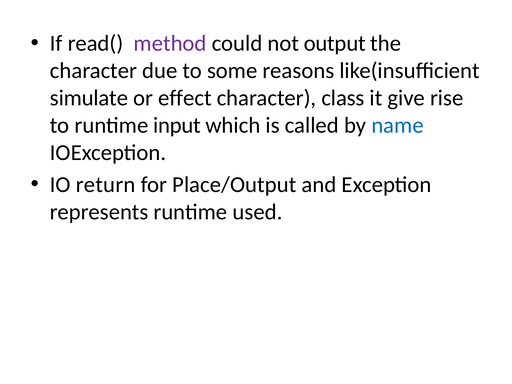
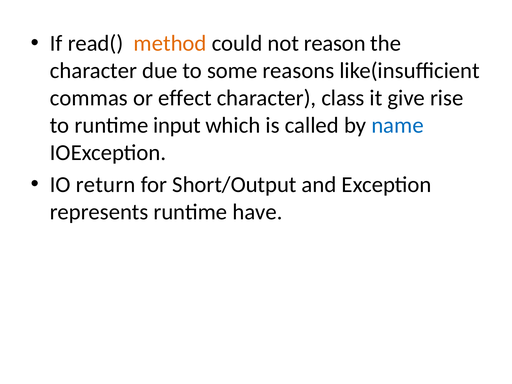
method colour: purple -> orange
output: output -> reason
simulate: simulate -> commas
Place/Output: Place/Output -> Short/Output
used: used -> have
